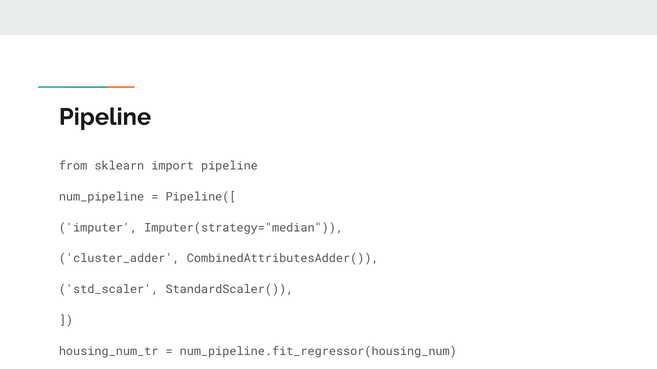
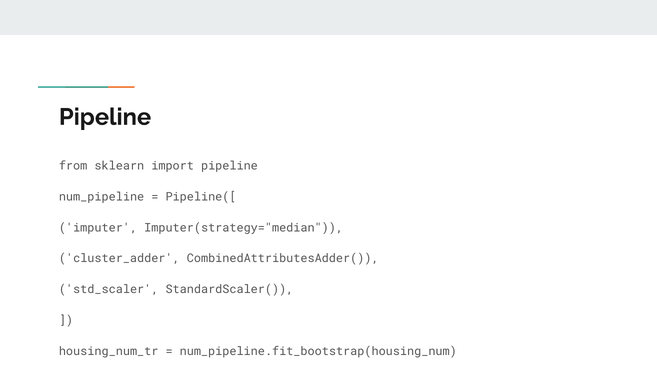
num_pipeline.fit_regressor(housing_num: num_pipeline.fit_regressor(housing_num -> num_pipeline.fit_bootstrap(housing_num
